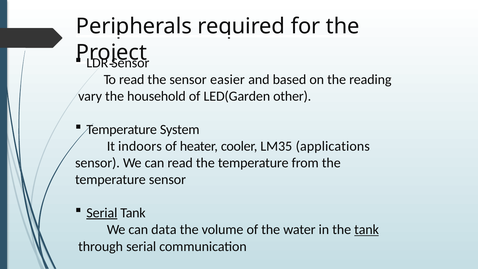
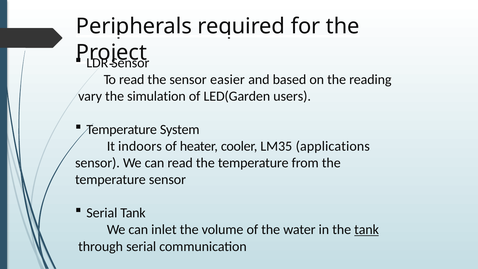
household: household -> simulation
other: other -> users
Serial at (102, 213) underline: present -> none
data: data -> inlet
